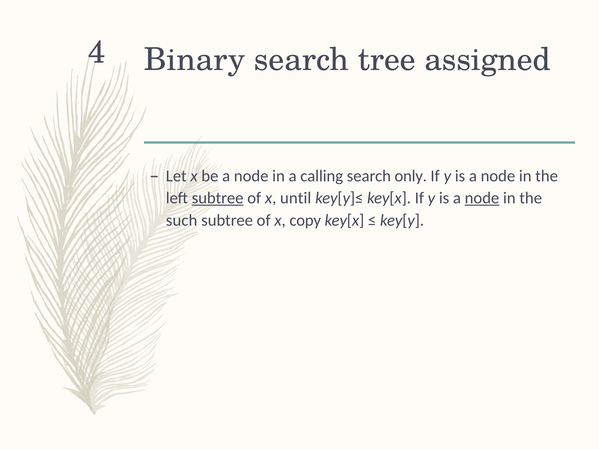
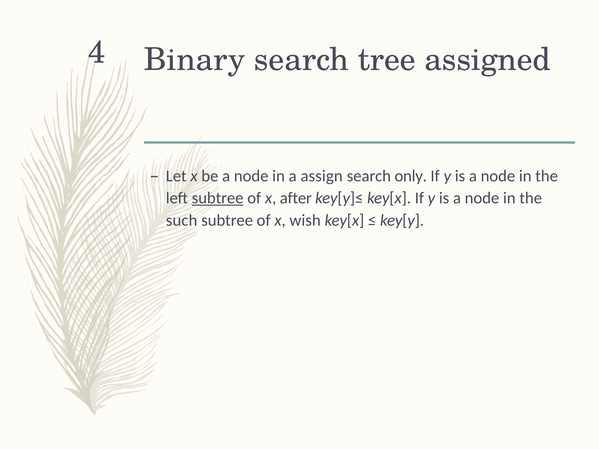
calling: calling -> assign
until: until -> after
node at (482, 198) underline: present -> none
copy: copy -> wish
